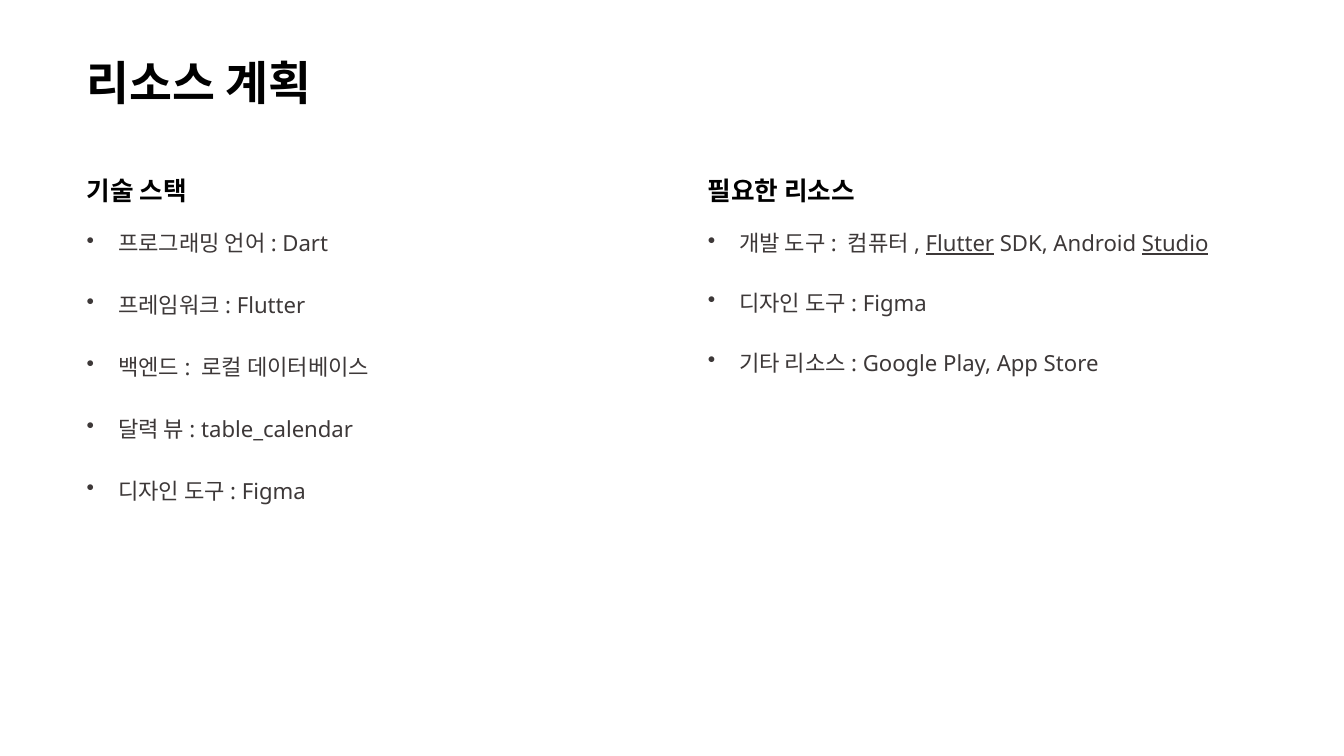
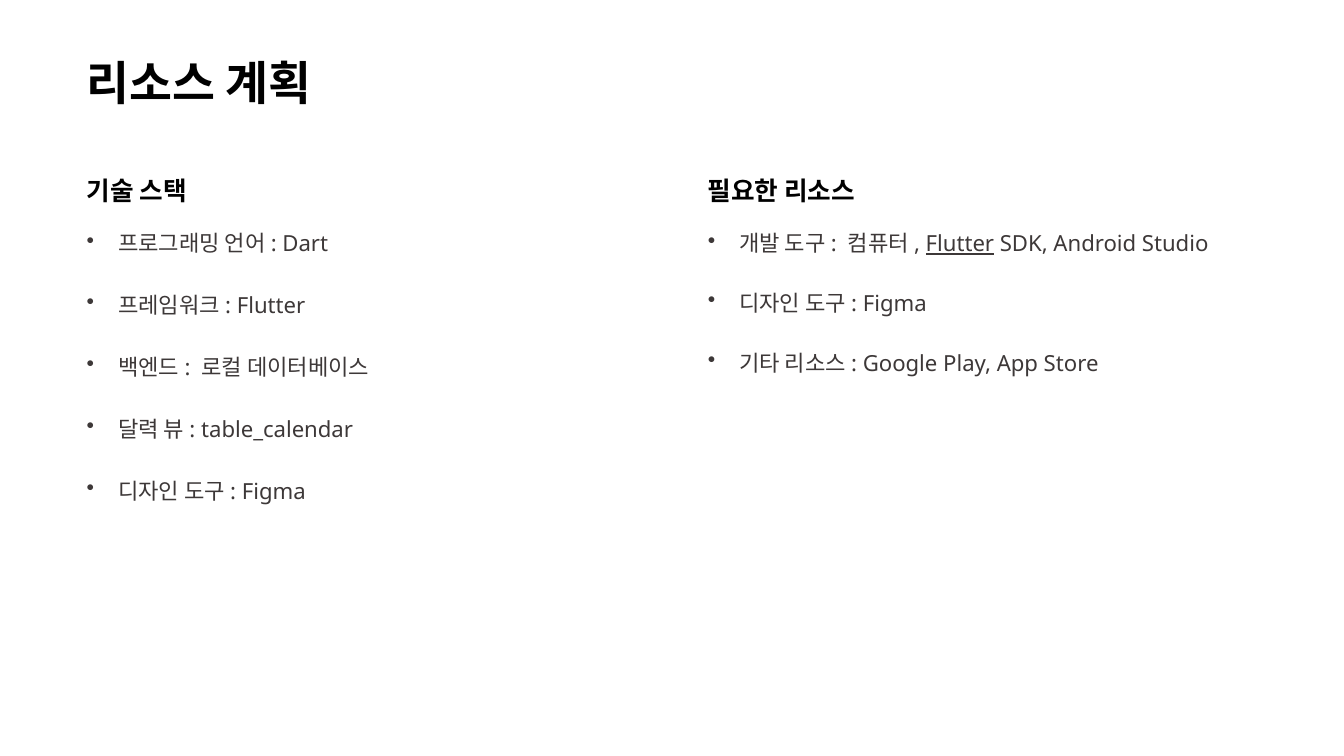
Studio underline: present -> none
